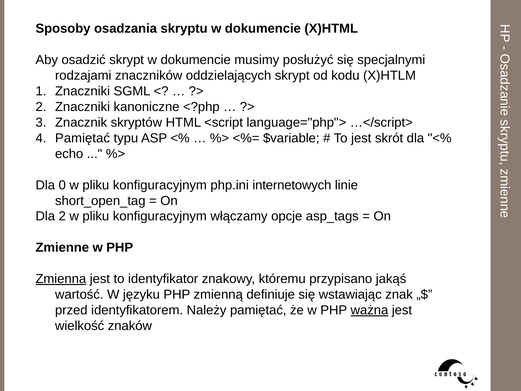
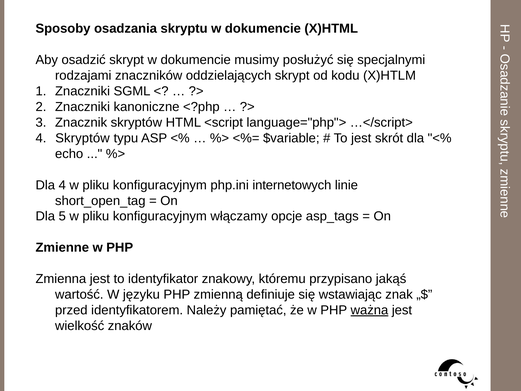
4 Pamiętać: Pamiętać -> Skryptów
Dla 0: 0 -> 4
Dla 2: 2 -> 5
Zmienna underline: present -> none
